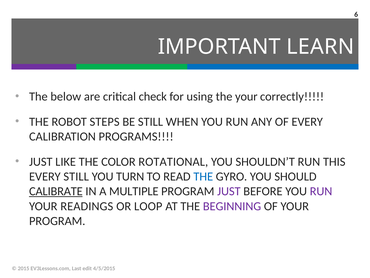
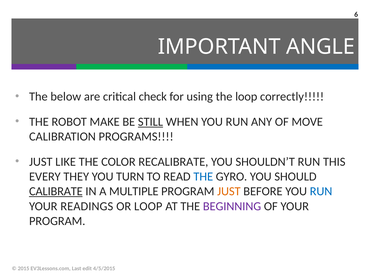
LEARN: LEARN -> ANGLE
the your: your -> loop
STEPS: STEPS -> MAKE
STILL at (150, 122) underline: none -> present
OF EVERY: EVERY -> MOVE
ROTATIONAL: ROTATIONAL -> RECALIBRATE
EVERY STILL: STILL -> THEY
JUST at (229, 191) colour: purple -> orange
RUN at (321, 191) colour: purple -> blue
